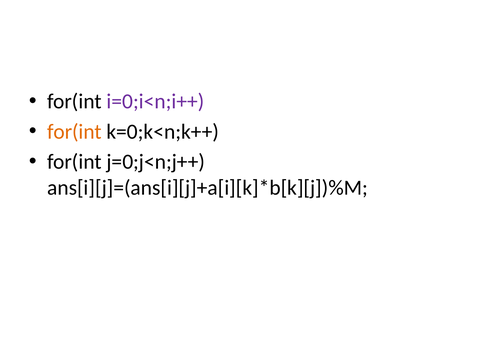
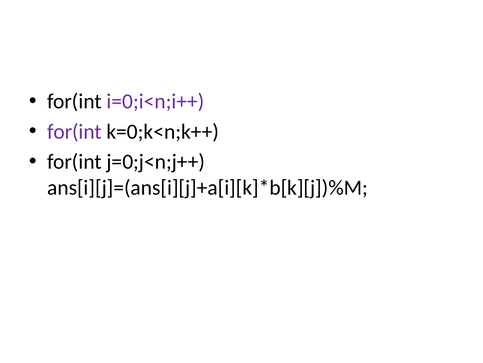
for(int at (74, 131) colour: orange -> purple
